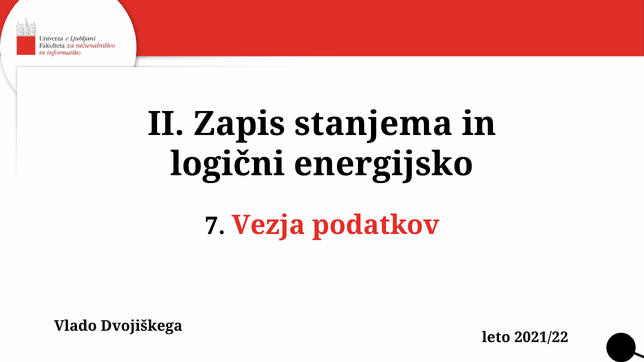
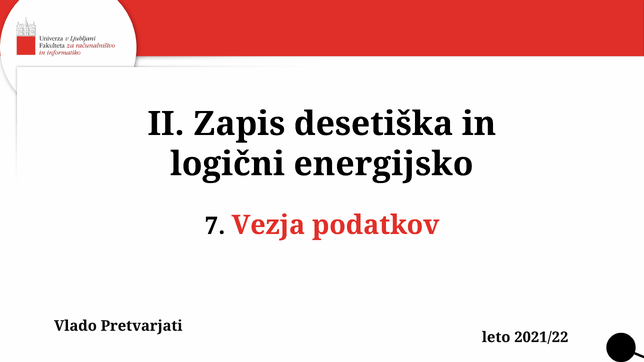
stanjema: stanjema -> desetiška
Dvojiškega: Dvojiškega -> Pretvarjati
